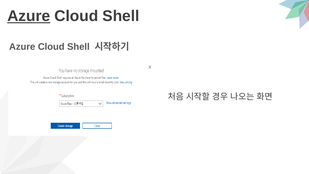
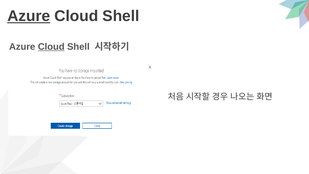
Cloud at (51, 47) underline: none -> present
